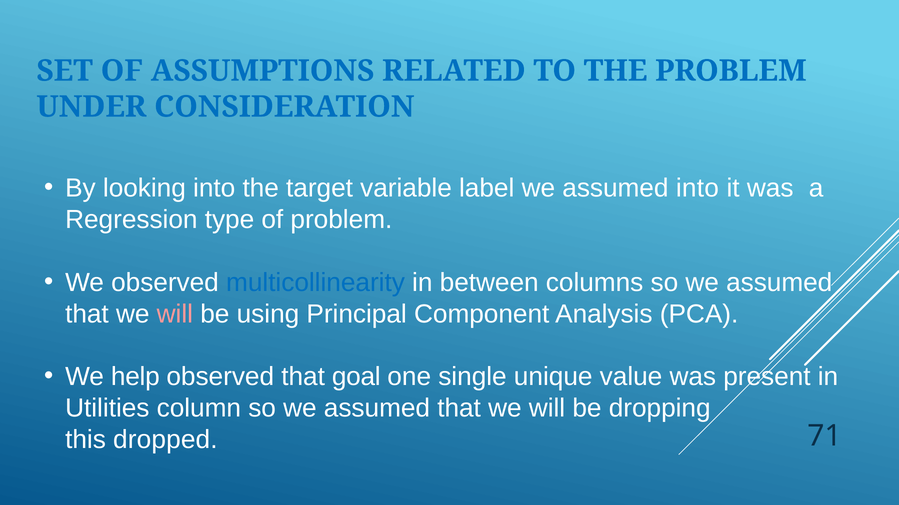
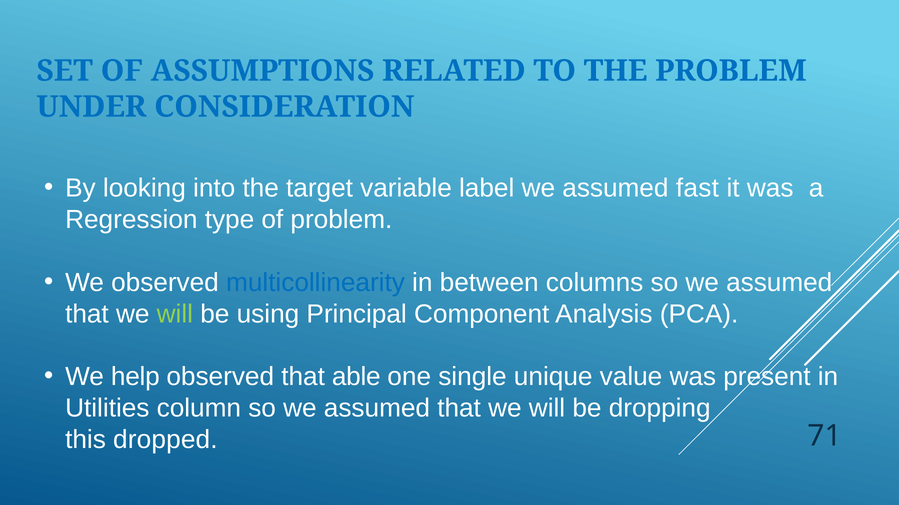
assumed into: into -> fast
will at (175, 314) colour: pink -> light green
goal: goal -> able
